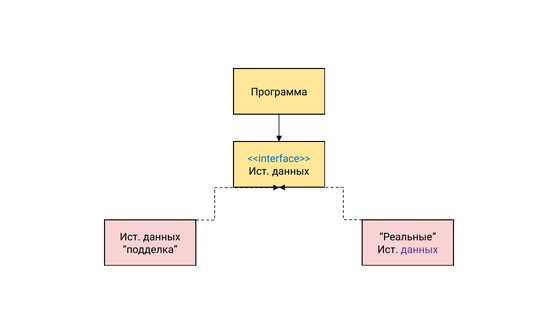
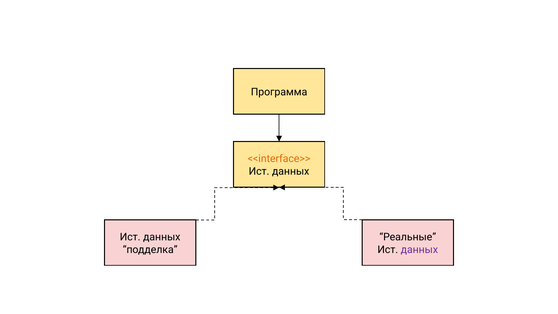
<<interface>> colour: blue -> orange
